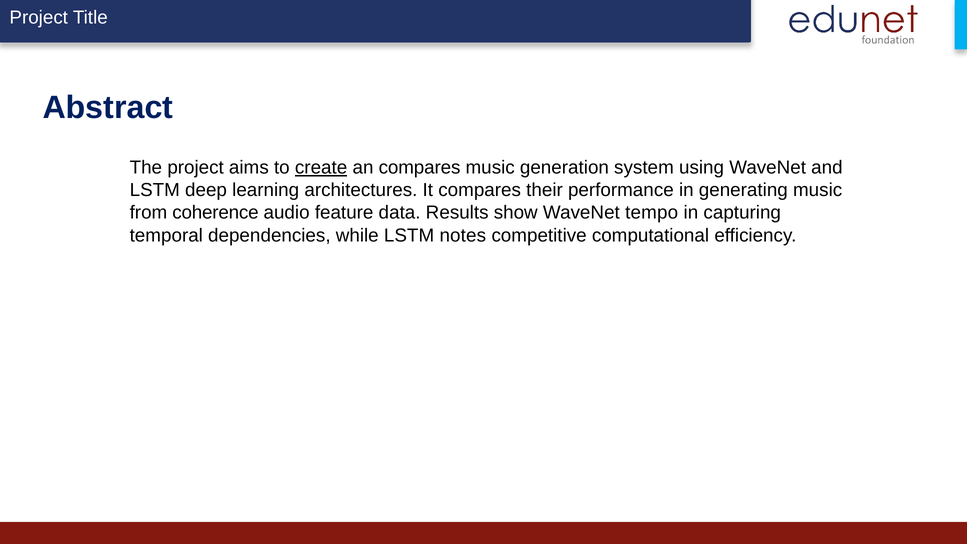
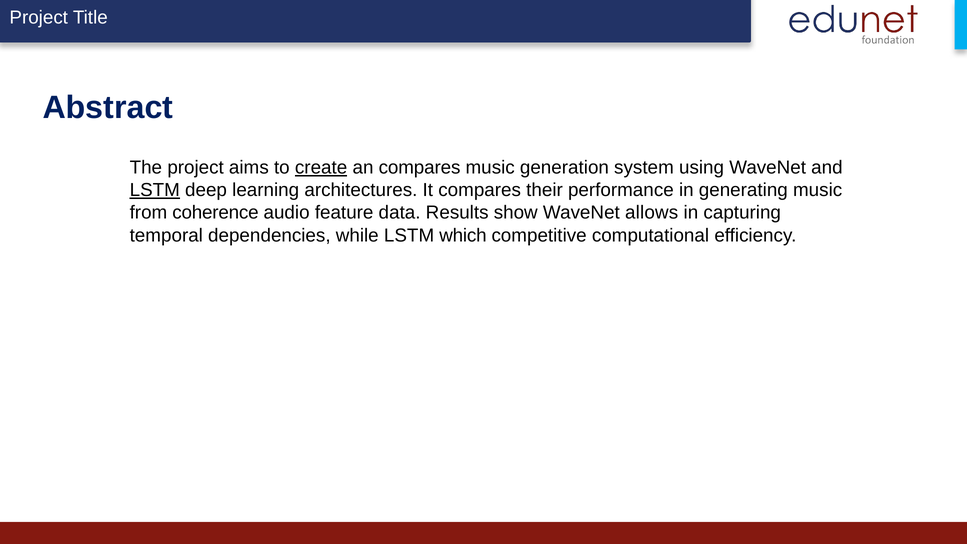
LSTM at (155, 190) underline: none -> present
tempo: tempo -> allows
notes: notes -> which
